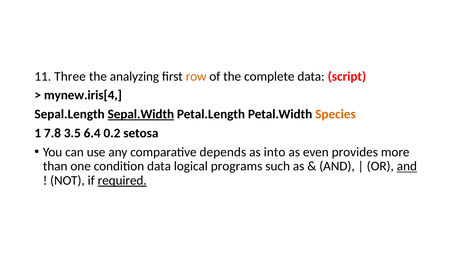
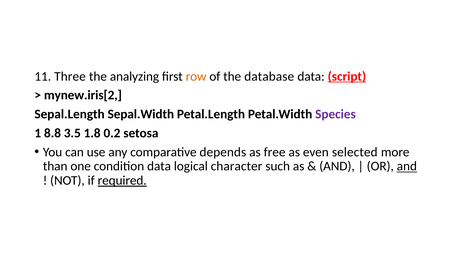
complete: complete -> database
script underline: none -> present
mynew.iris[4: mynew.iris[4 -> mynew.iris[2
Sepal.Width underline: present -> none
Species colour: orange -> purple
7.8: 7.8 -> 8.8
6.4: 6.4 -> 1.8
into: into -> free
provides: provides -> selected
programs: programs -> character
